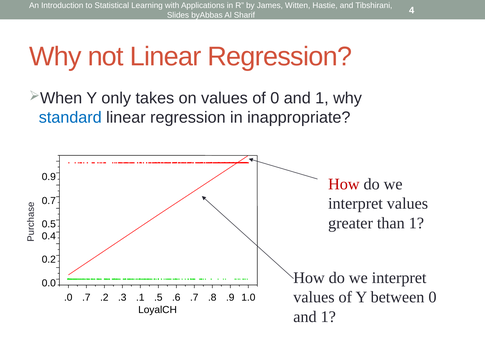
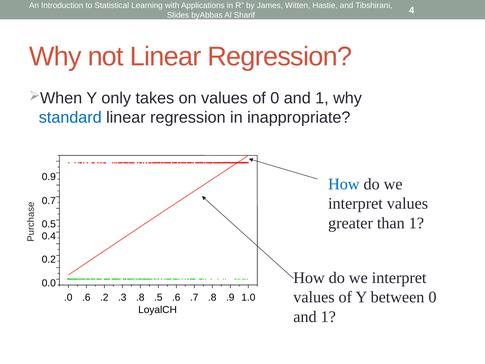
How at (344, 184) colour: red -> blue
.0 .7: .7 -> .6
.3 .1: .1 -> .8
